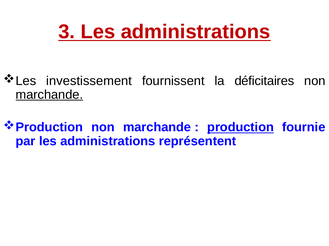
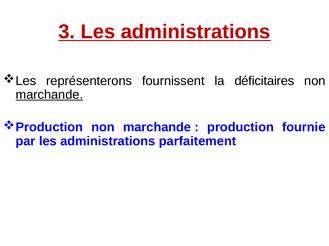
investissement: investissement -> représenterons
production underline: present -> none
représentent: représentent -> parfaitement
